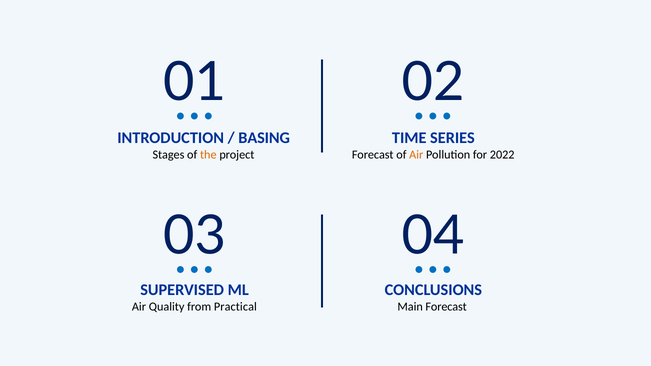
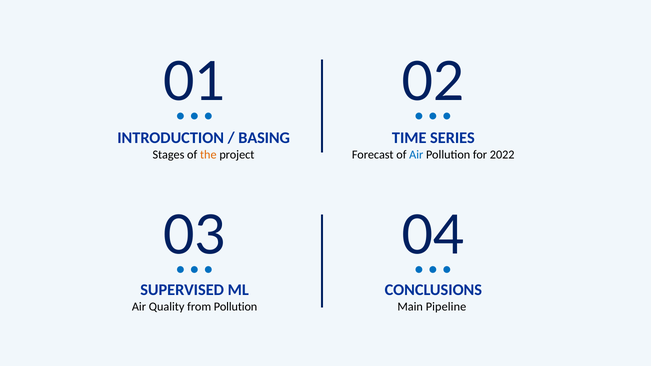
Air at (416, 155) colour: orange -> blue
from Practical: Practical -> Pollution
Main Forecast: Forecast -> Pipeline
